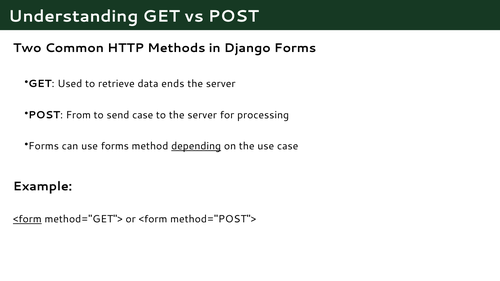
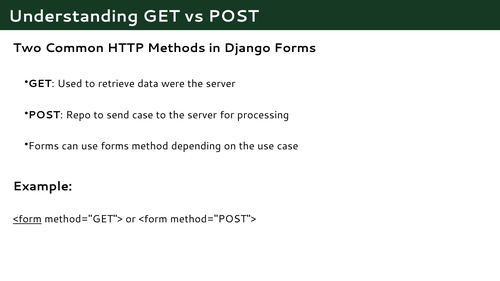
ends: ends -> were
From: From -> Repo
depending underline: present -> none
